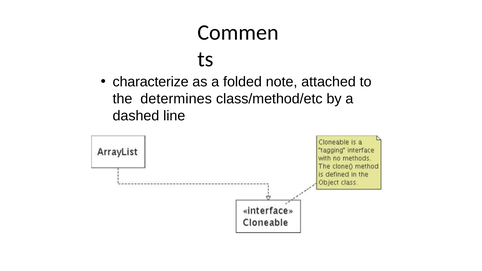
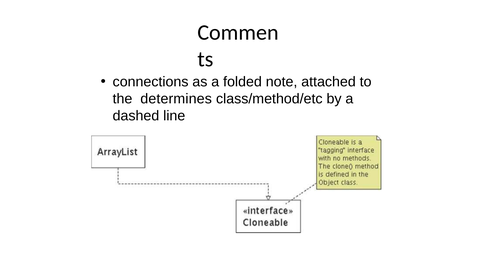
characterize: characterize -> connections
